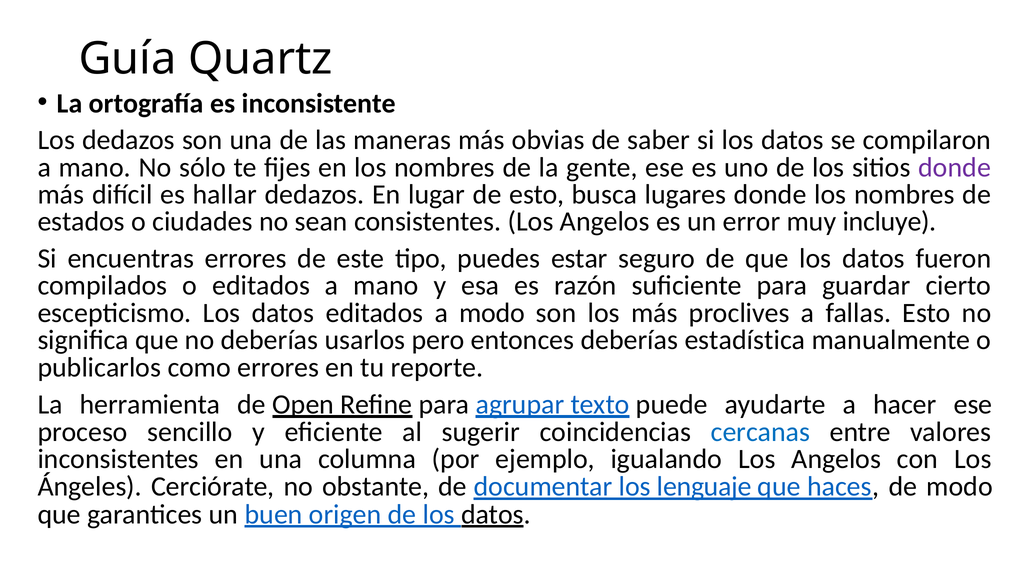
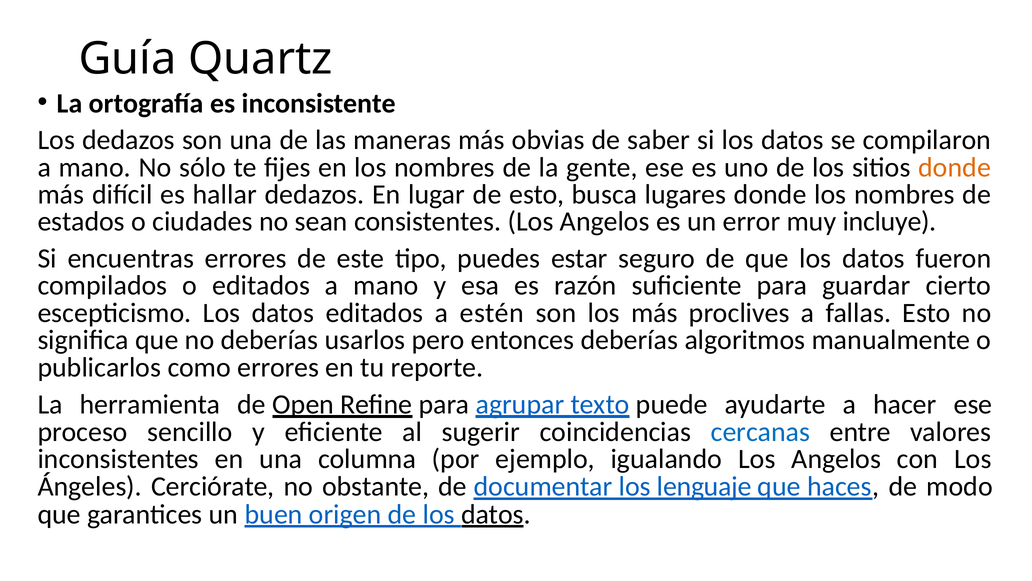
donde at (955, 167) colour: purple -> orange
a modo: modo -> estén
estadística: estadística -> algoritmos
